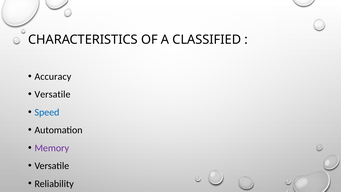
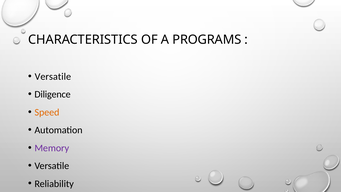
CLASSIFIED: CLASSIFIED -> PROGRAMS
Accuracy at (53, 77): Accuracy -> Versatile
Versatile at (52, 94): Versatile -> Diligence
Speed colour: blue -> orange
